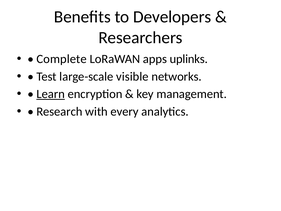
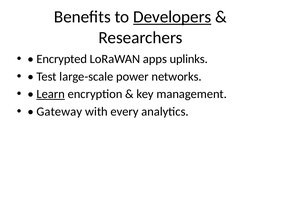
Developers underline: none -> present
Complete: Complete -> Encrypted
visible: visible -> power
Research: Research -> Gateway
